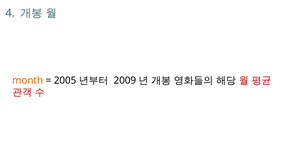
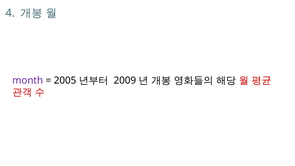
month colour: orange -> purple
